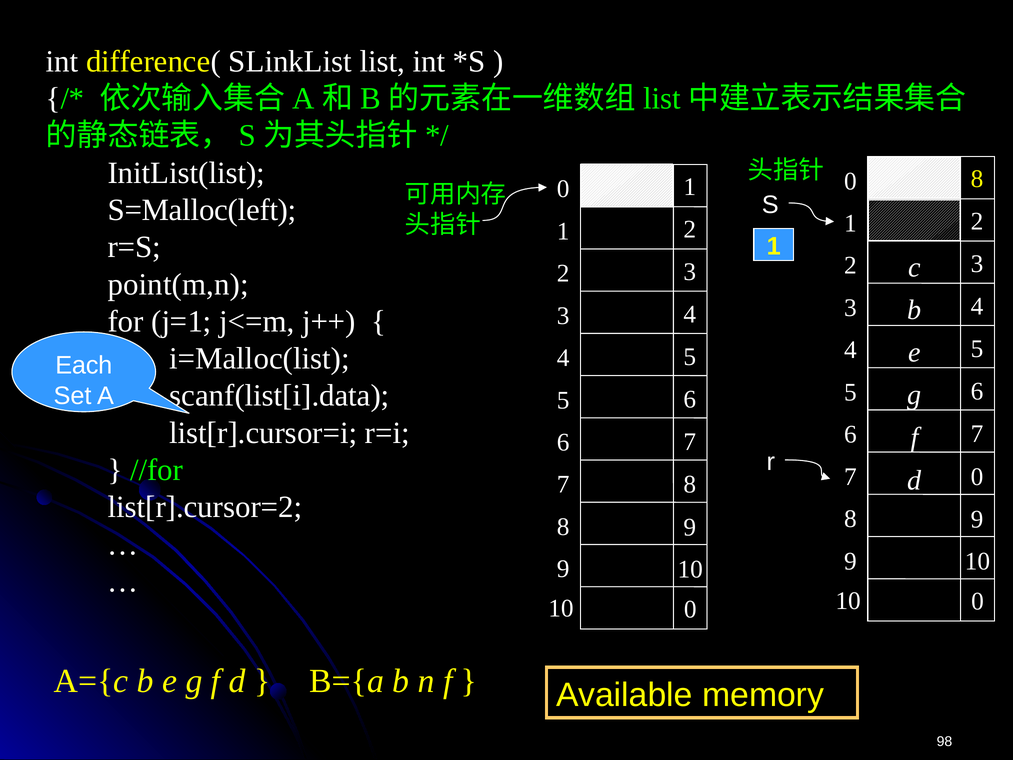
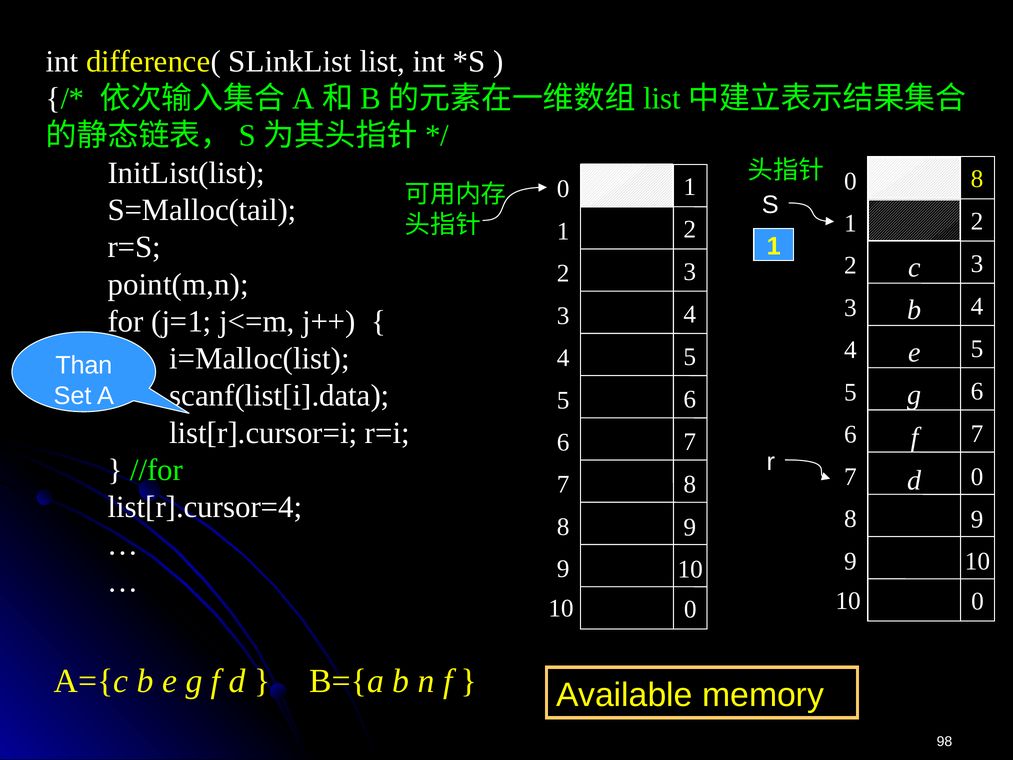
S=Malloc(left: S=Malloc(left -> S=Malloc(tail
Each: Each -> Than
list[r].cursor=2: list[r].cursor=2 -> list[r].cursor=4
